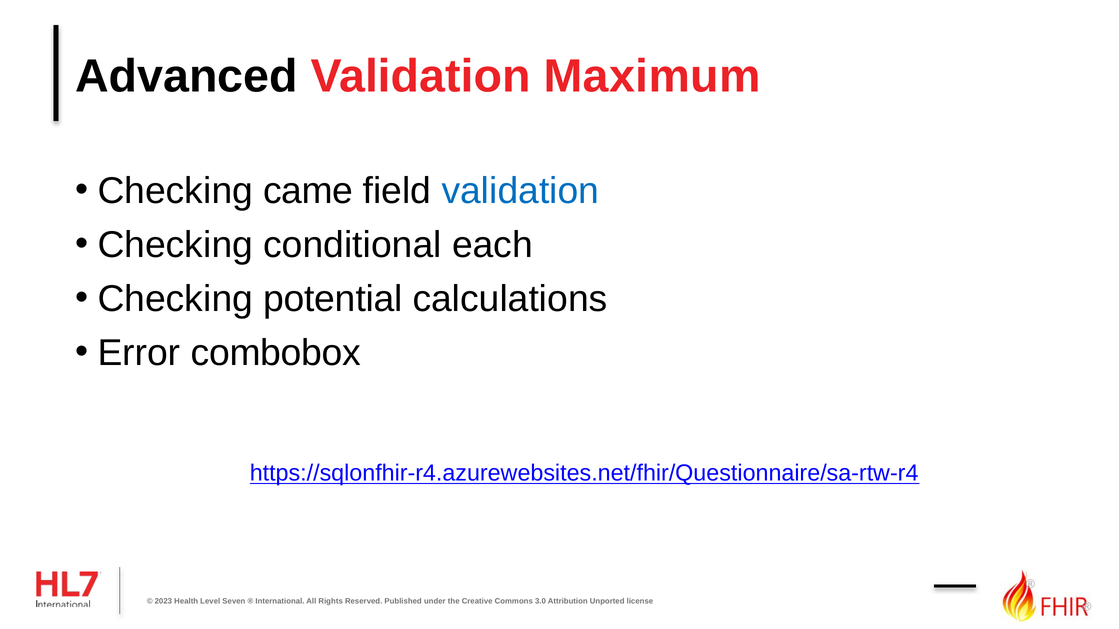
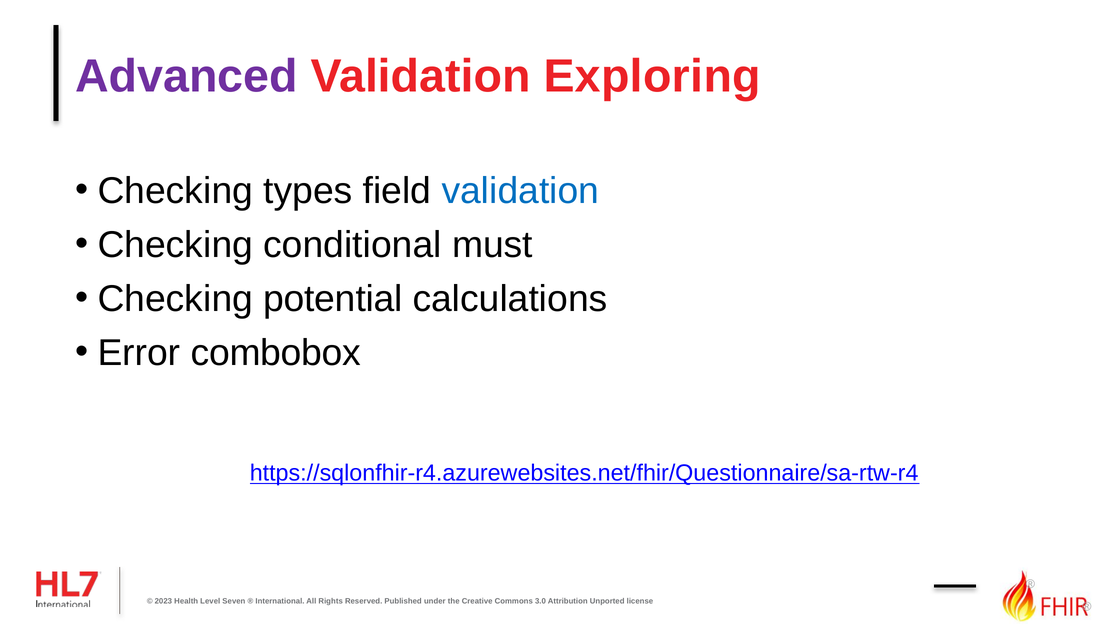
Advanced colour: black -> purple
Maximum: Maximum -> Exploring
came: came -> types
each: each -> must
